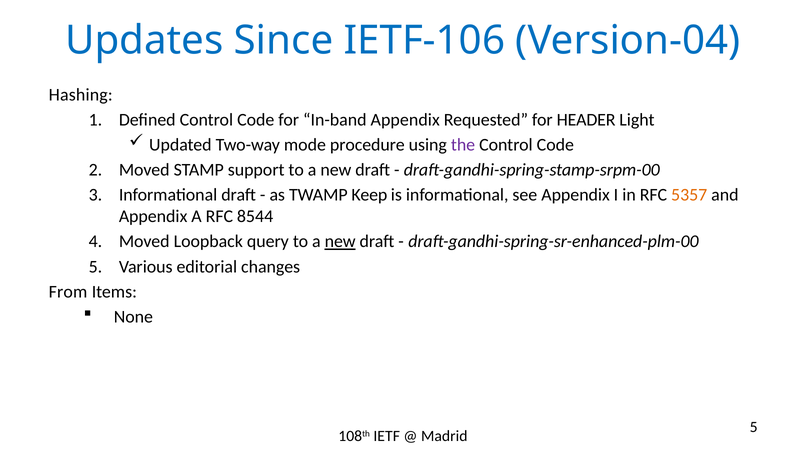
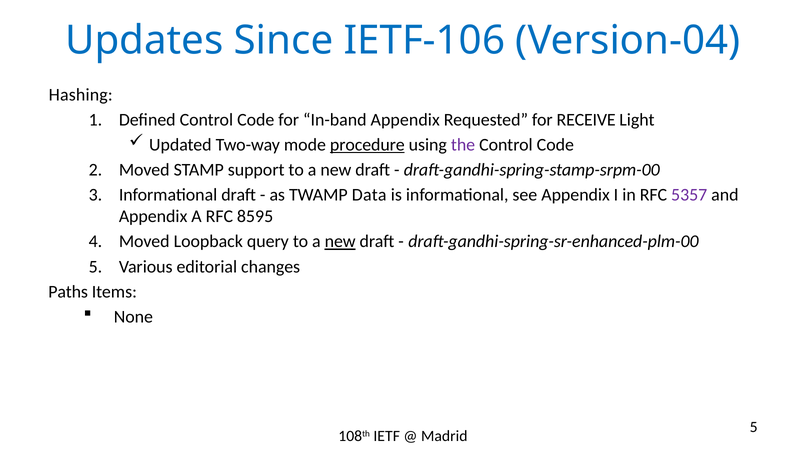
HEADER: HEADER -> RECEIVE
procedure underline: none -> present
Keep: Keep -> Data
5357 colour: orange -> purple
8544: 8544 -> 8595
From: From -> Paths
